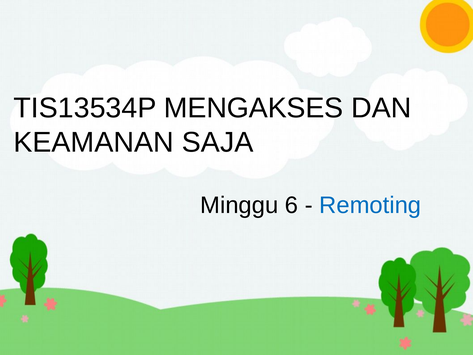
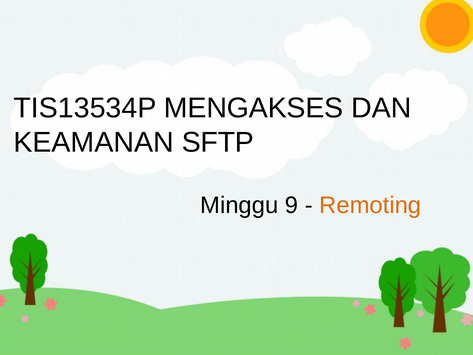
SAJA: SAJA -> SFTP
6: 6 -> 9
Remoting colour: blue -> orange
